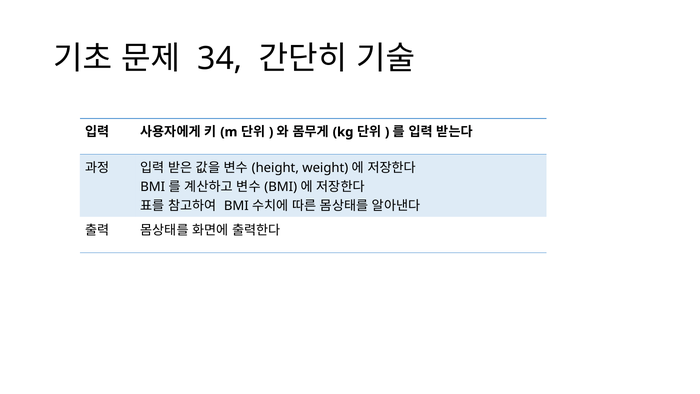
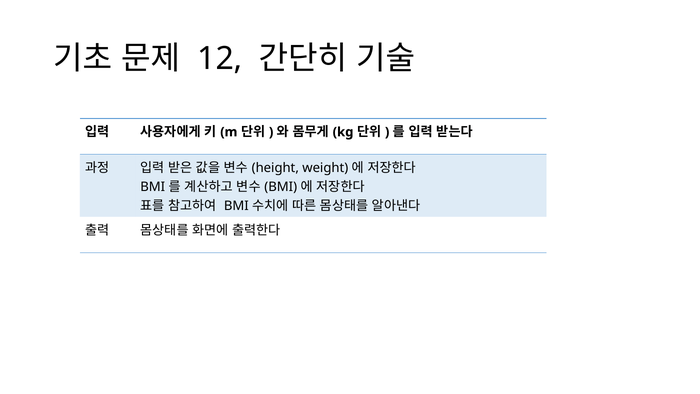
34: 34 -> 12
